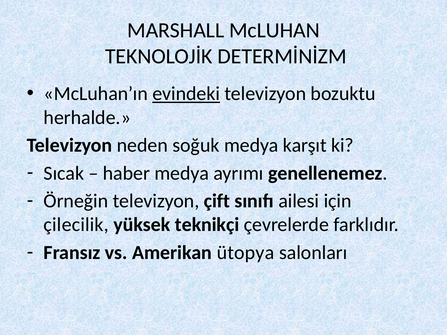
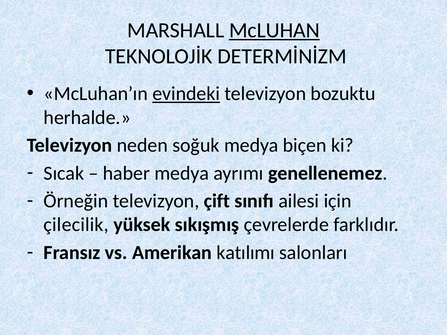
McLUHAN underline: none -> present
karşıt: karşıt -> biçen
teknikçi: teknikçi -> sıkışmış
ütopya: ütopya -> katılımı
